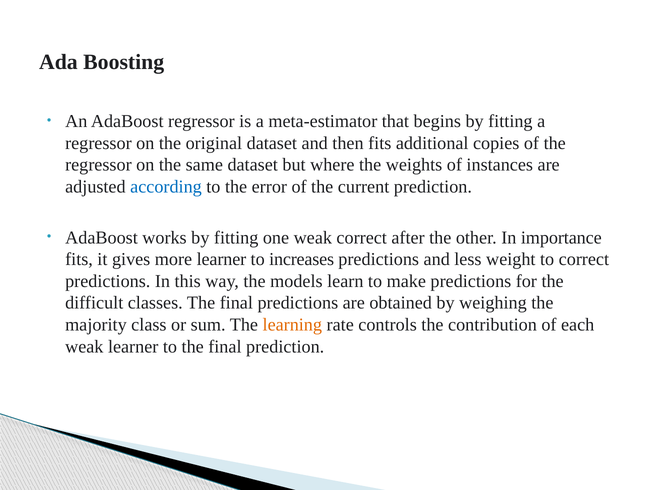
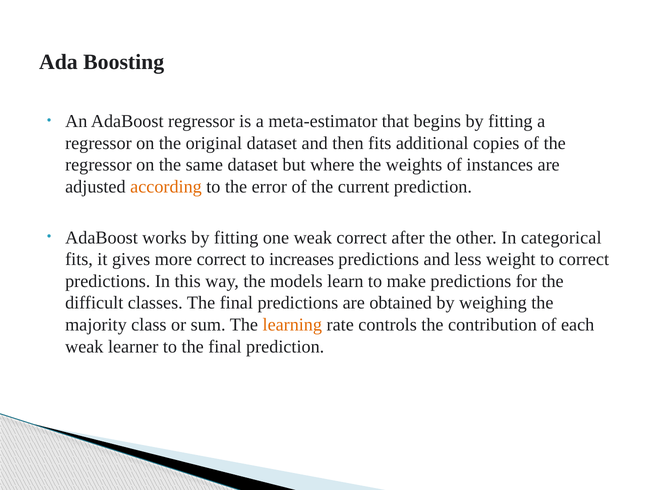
according colour: blue -> orange
importance: importance -> categorical
more learner: learner -> correct
